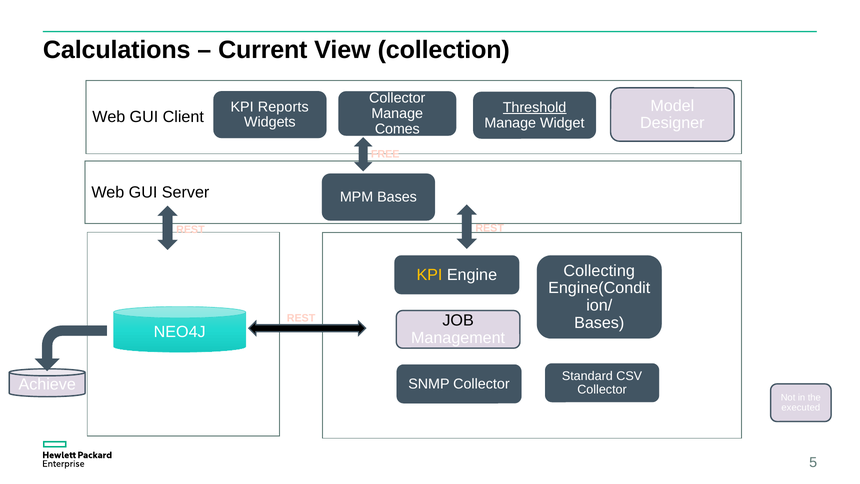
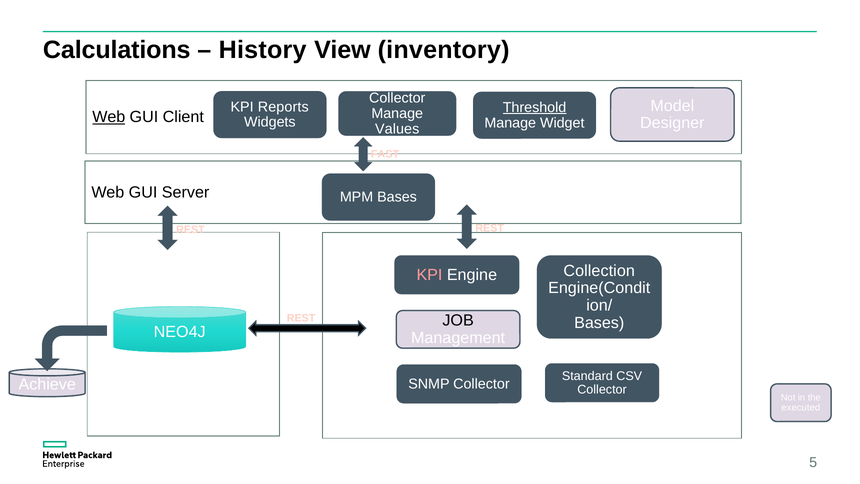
Current: Current -> History
collection: collection -> inventory
Web at (109, 117) underline: none -> present
Comes: Comes -> Values
FREE: FREE -> FAST
KPI at (429, 275) colour: yellow -> pink
Collecting: Collecting -> Collection
